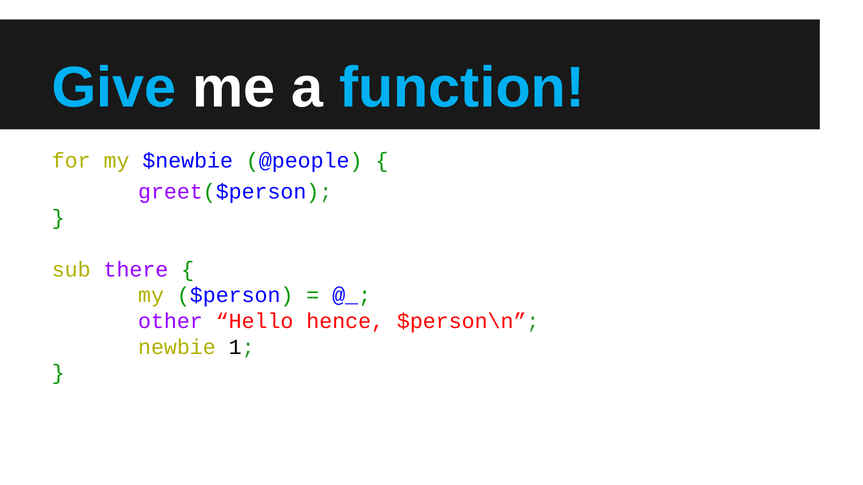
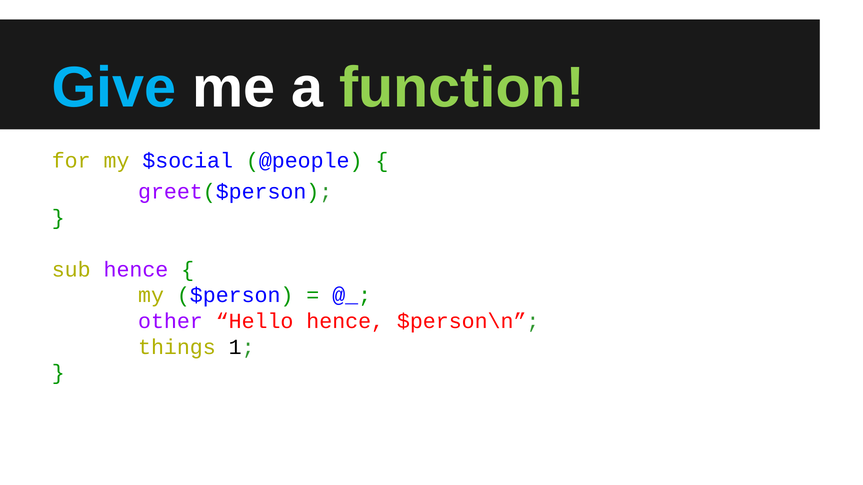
function colour: light blue -> light green
$newbie: $newbie -> $social
sub there: there -> hence
newbie: newbie -> things
